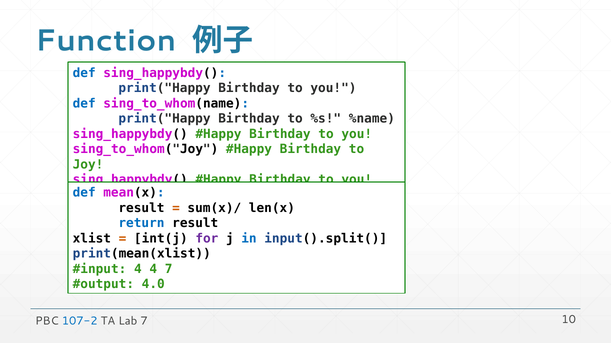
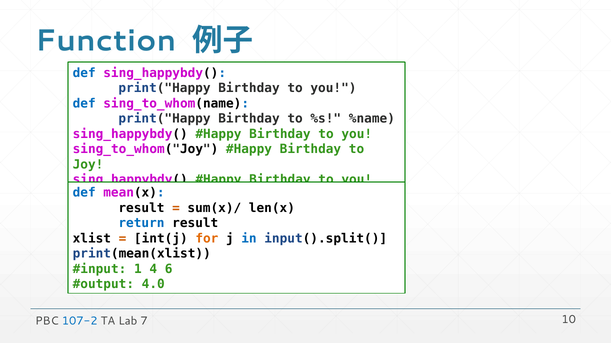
for colour: purple -> orange
4 at (138, 270): 4 -> 1
4 7: 7 -> 6
